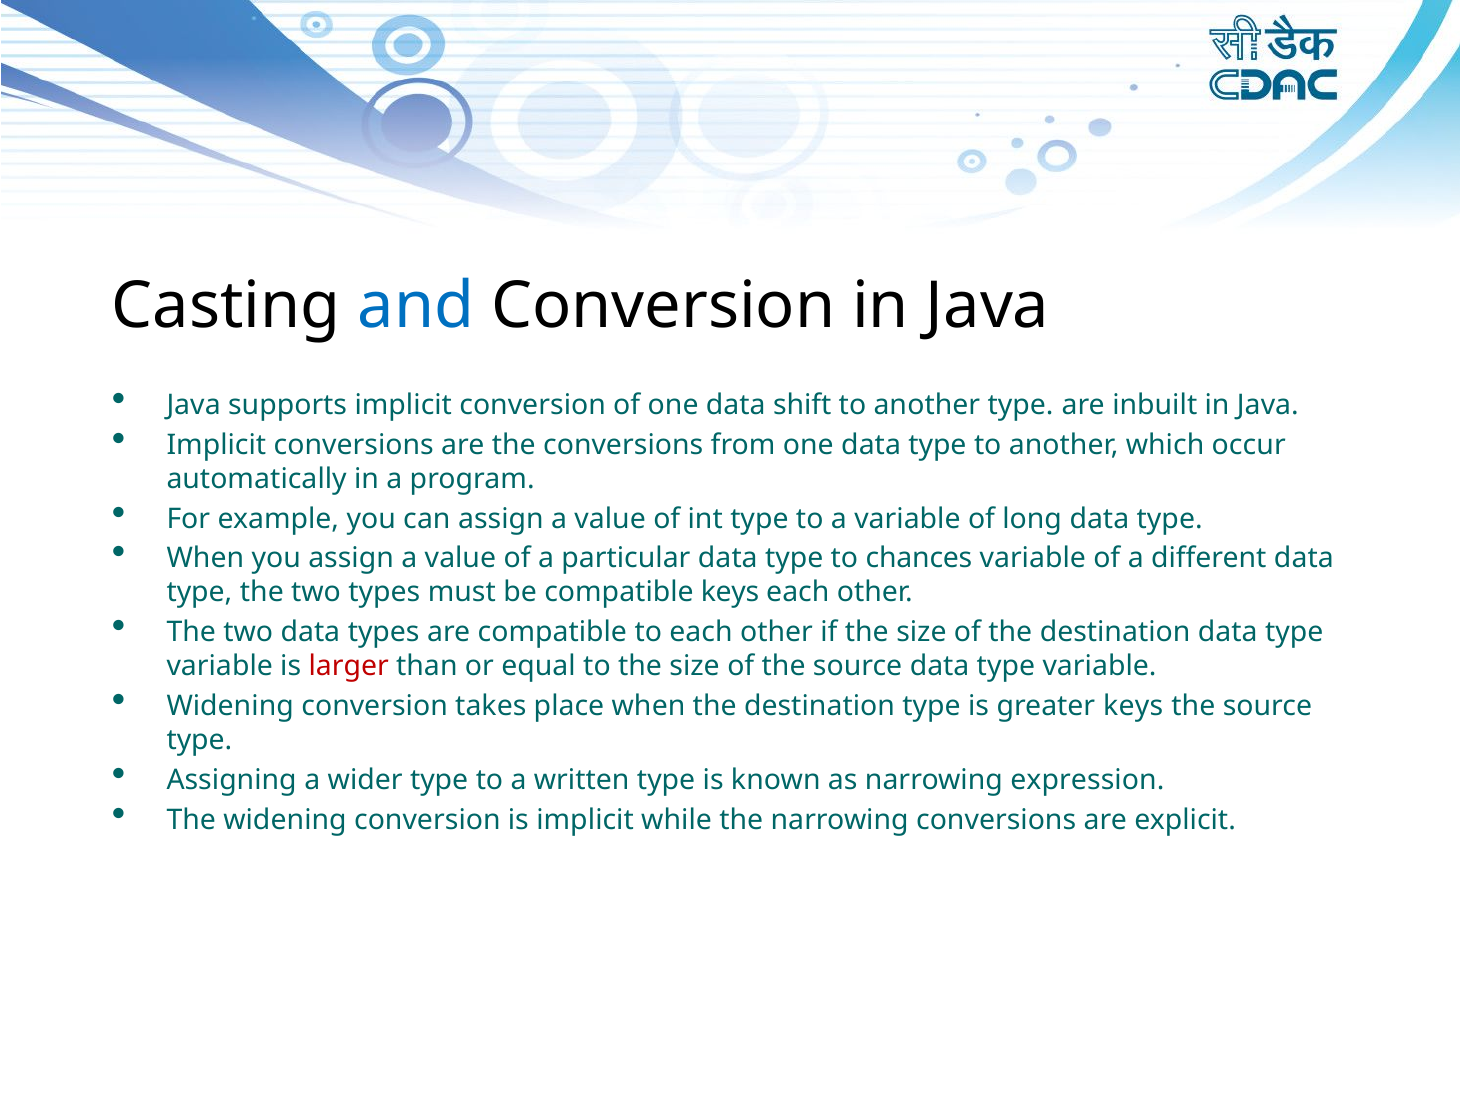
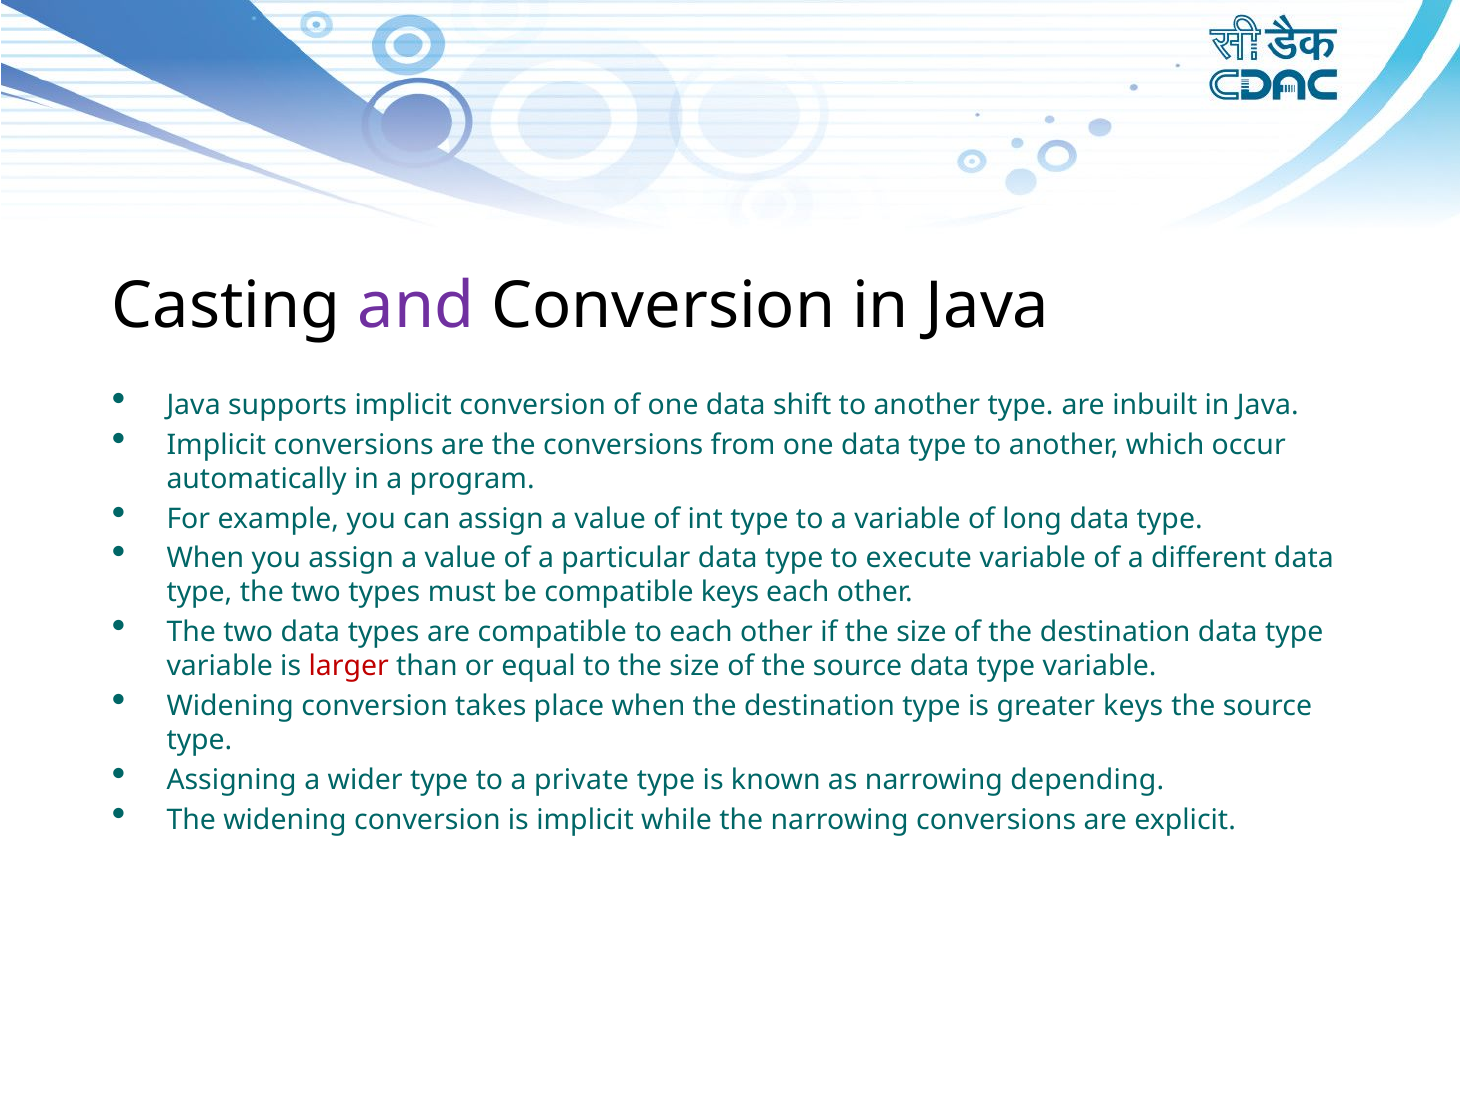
and colour: blue -> purple
chances: chances -> execute
written: written -> private
expression: expression -> depending
